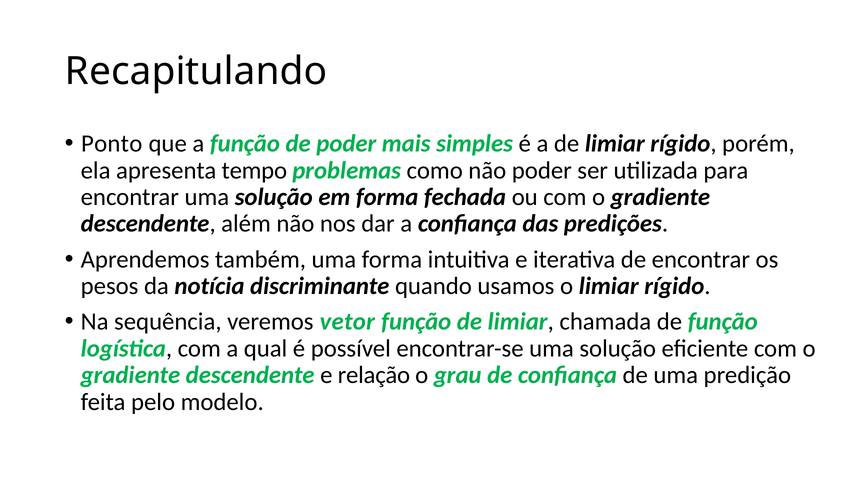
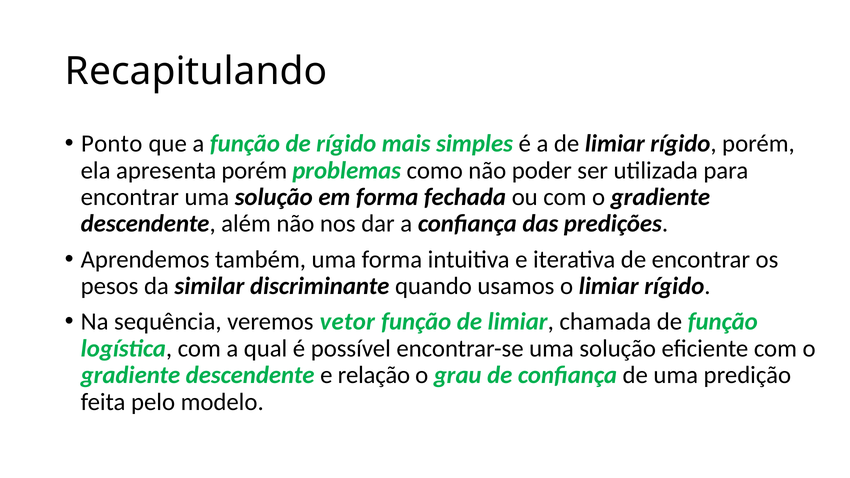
de poder: poder -> rígido
apresenta tempo: tempo -> porém
notícia: notícia -> similar
